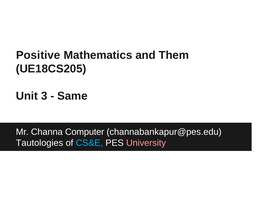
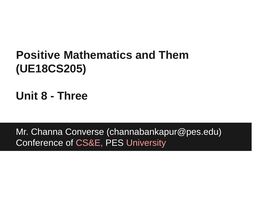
3: 3 -> 8
Same: Same -> Three
Computer: Computer -> Converse
Tautologies: Tautologies -> Conference
CS&E colour: light blue -> pink
